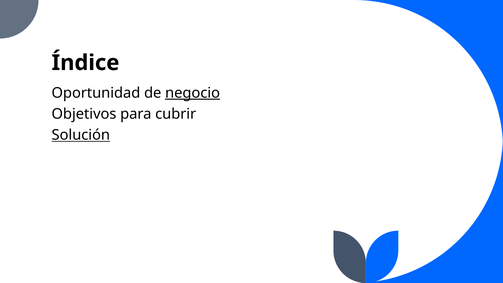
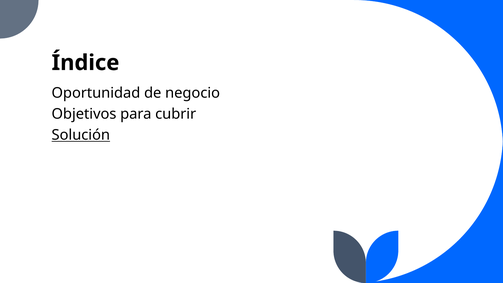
negocio underline: present -> none
